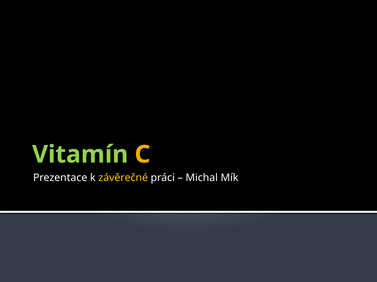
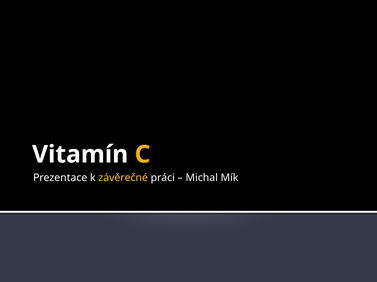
Vitamín colour: light green -> white
